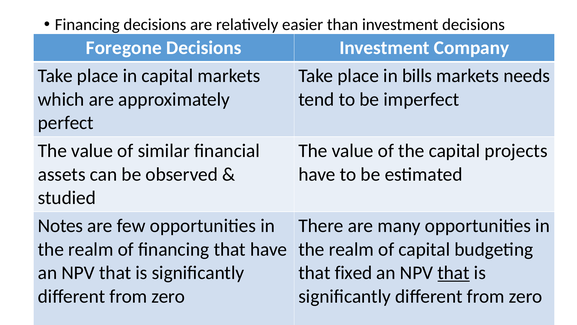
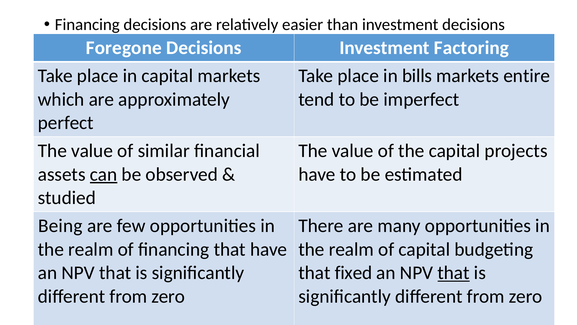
Company: Company -> Factoring
needs: needs -> entire
can underline: none -> present
Notes: Notes -> Being
